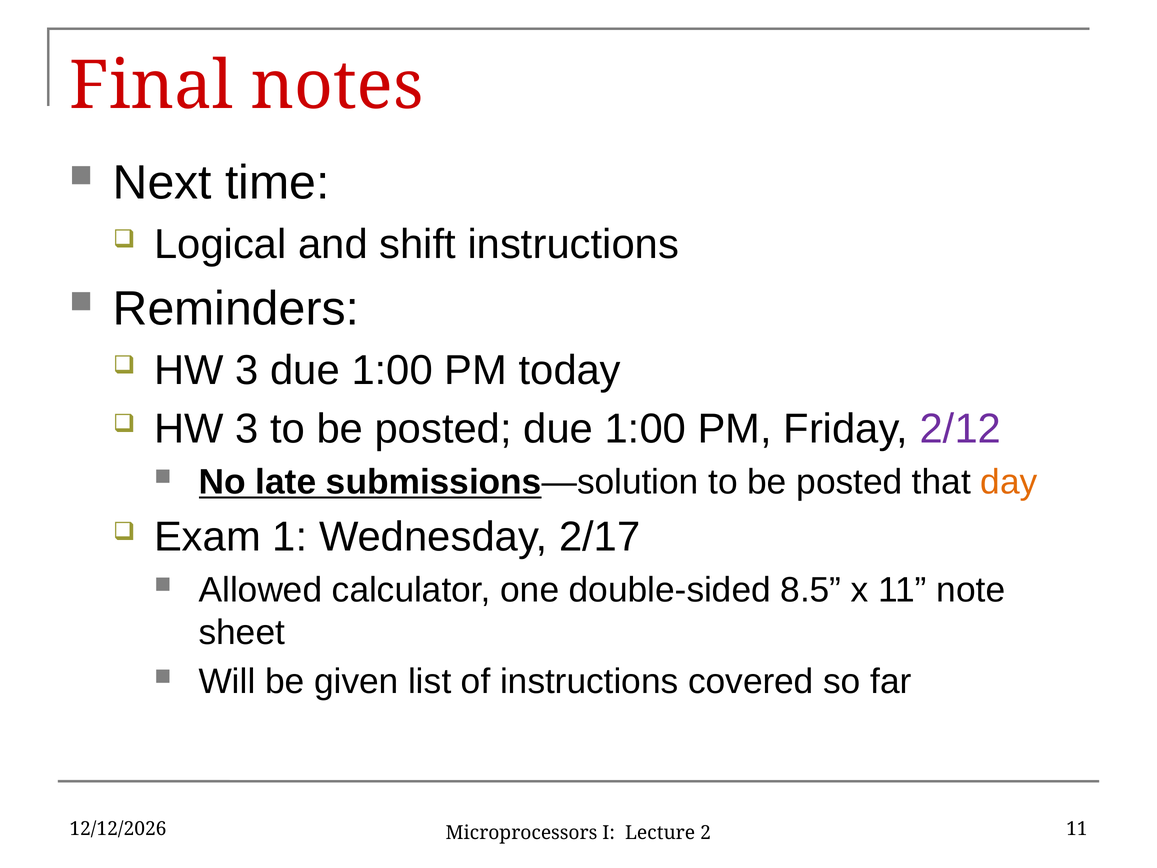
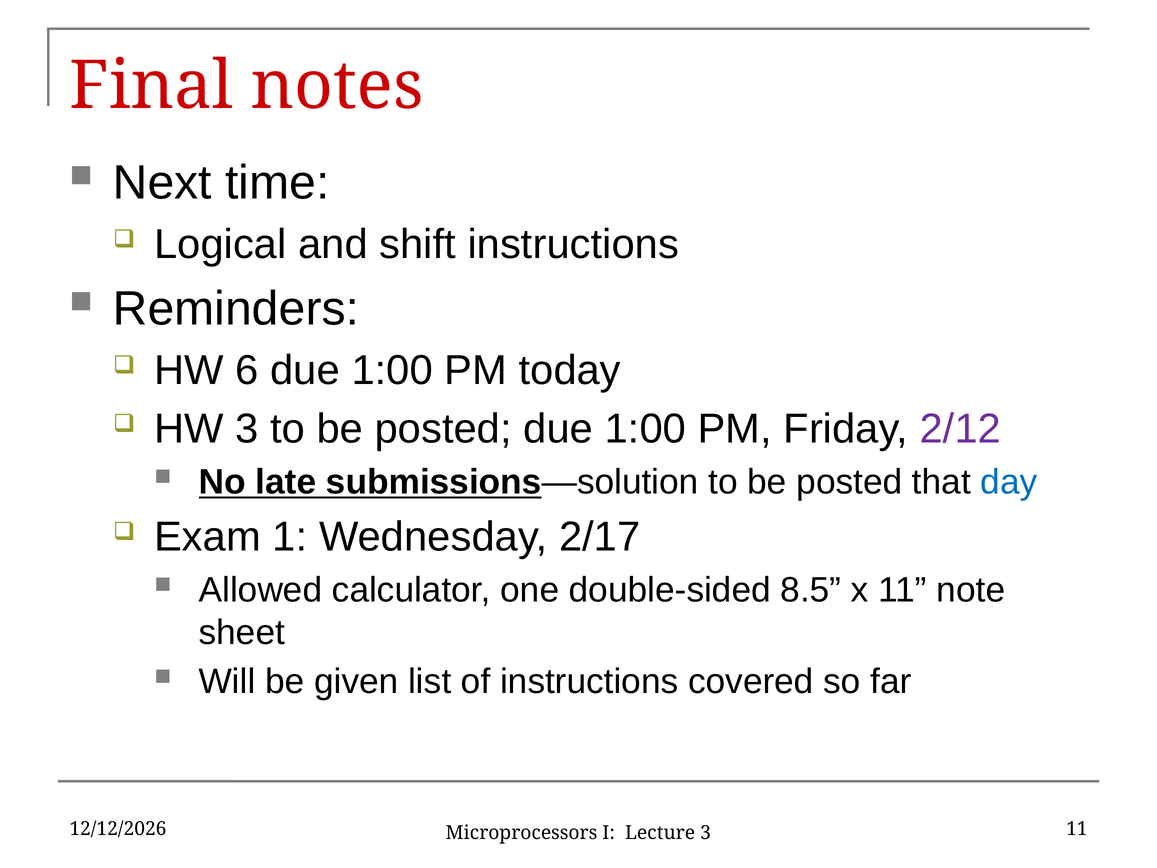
3 at (247, 371): 3 -> 6
day colour: orange -> blue
Lecture 2: 2 -> 3
